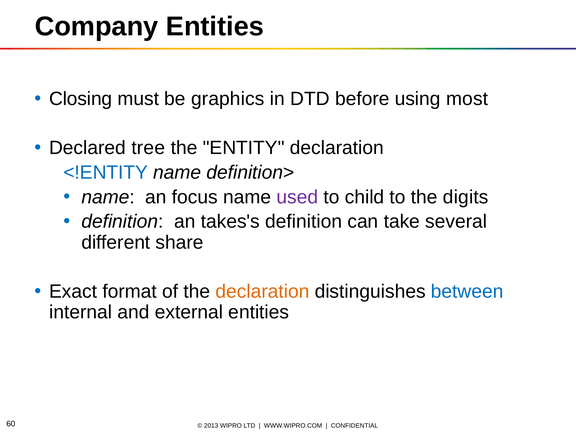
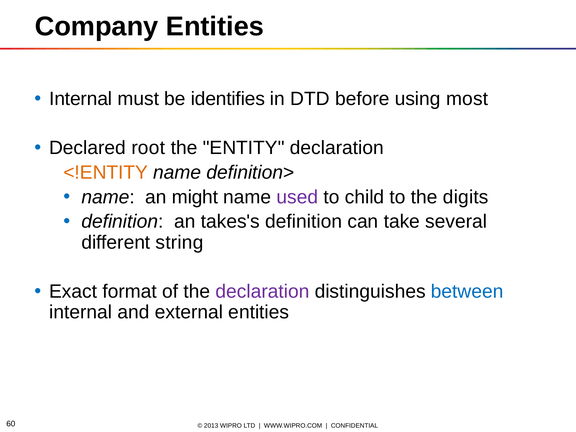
Closing at (81, 99): Closing -> Internal
graphics: graphics -> identifies
tree: tree -> root
<!ENTITY colour: blue -> orange
focus: focus -> might
share: share -> string
declaration at (262, 291) colour: orange -> purple
